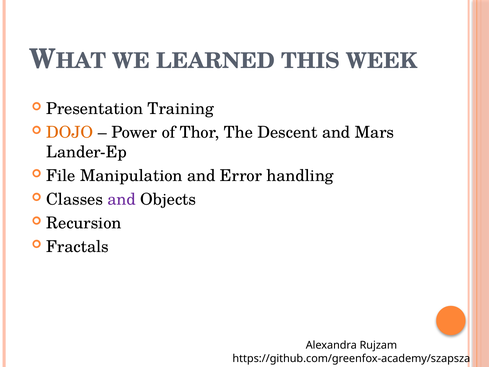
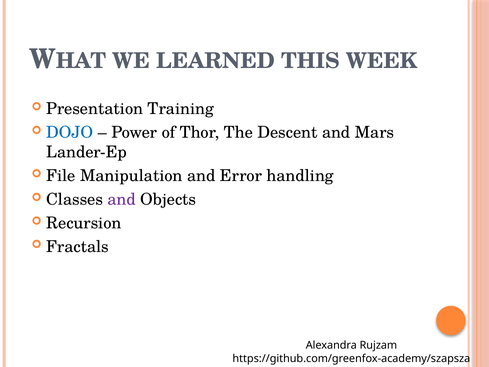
DOJO colour: orange -> blue
